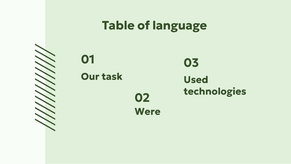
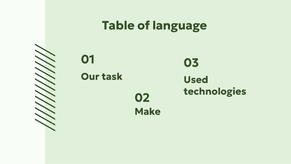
Were: Were -> Make
